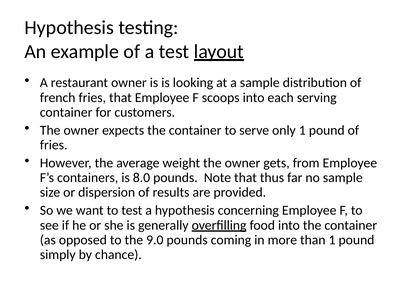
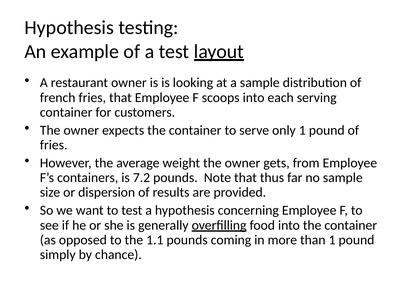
8.0: 8.0 -> 7.2
9.0: 9.0 -> 1.1
